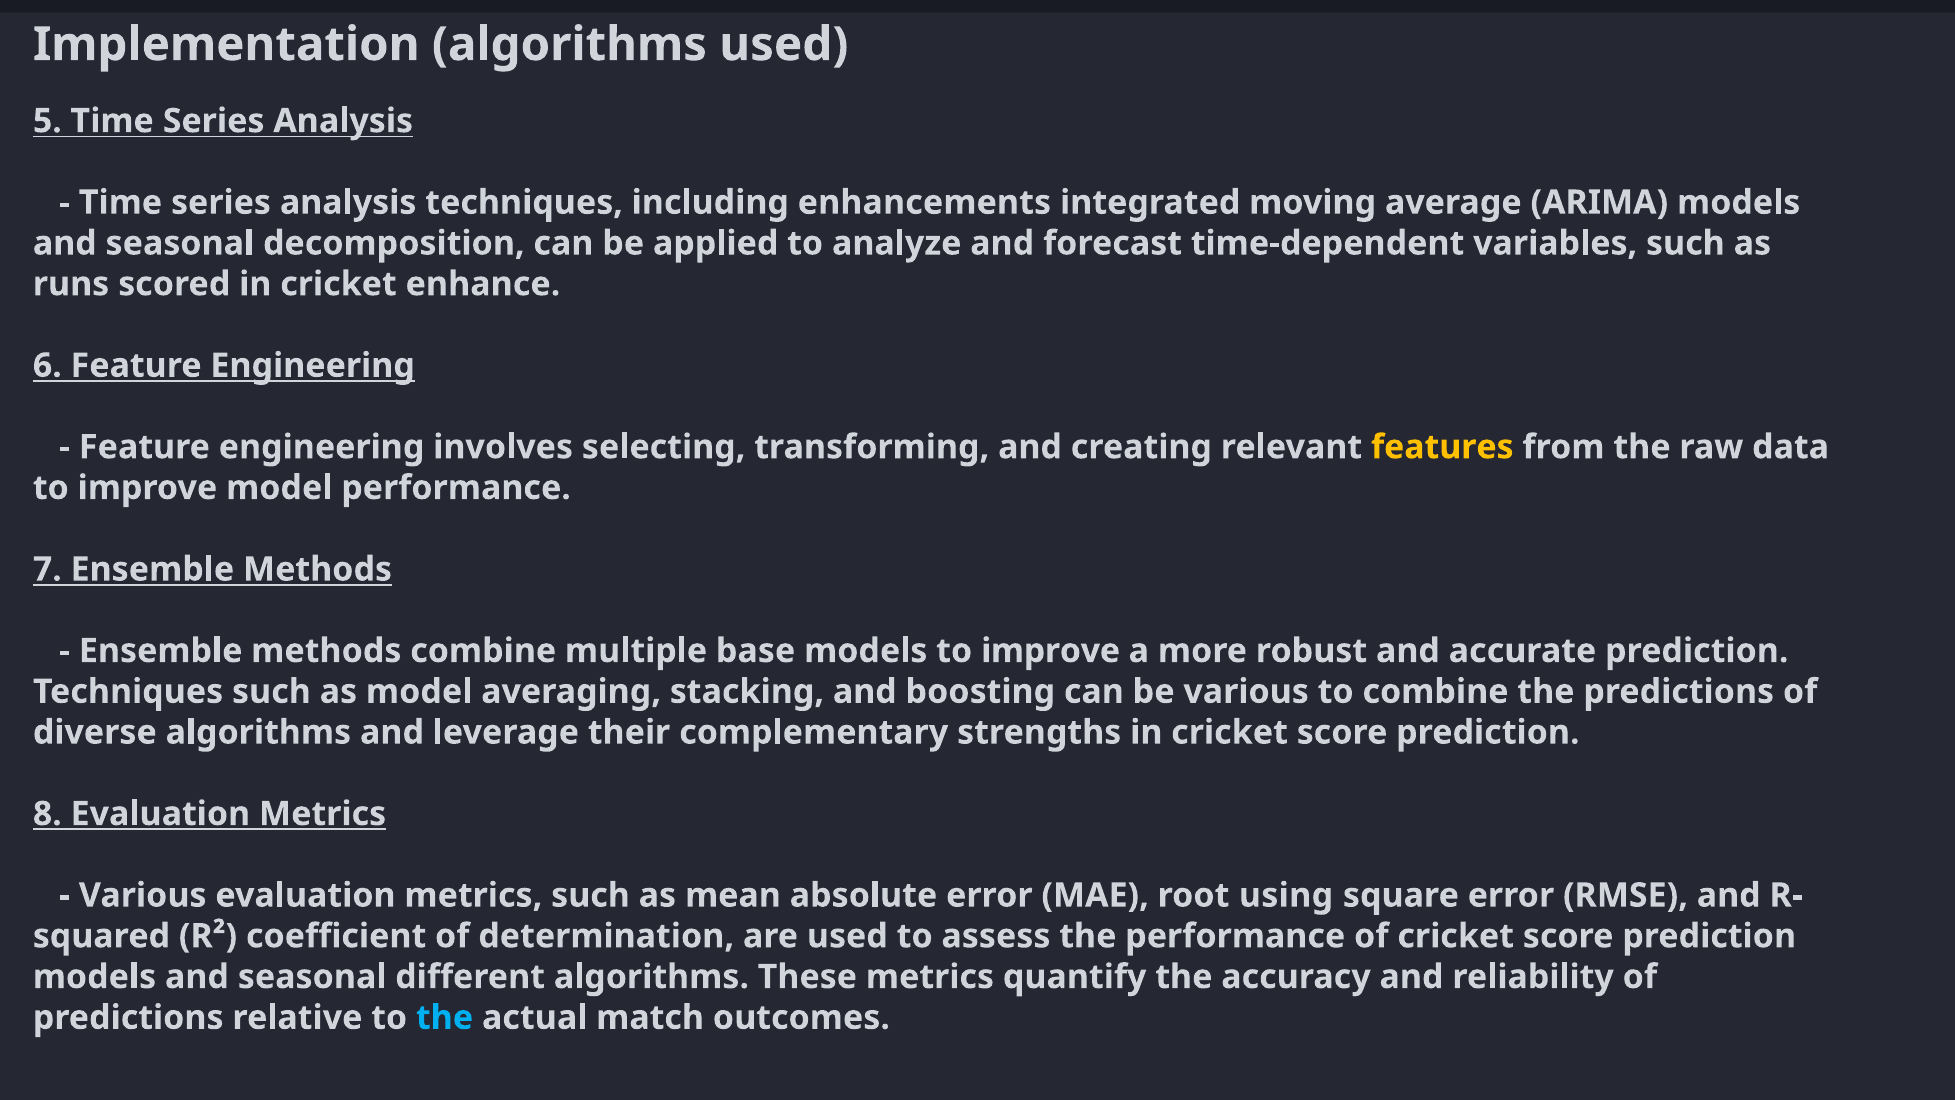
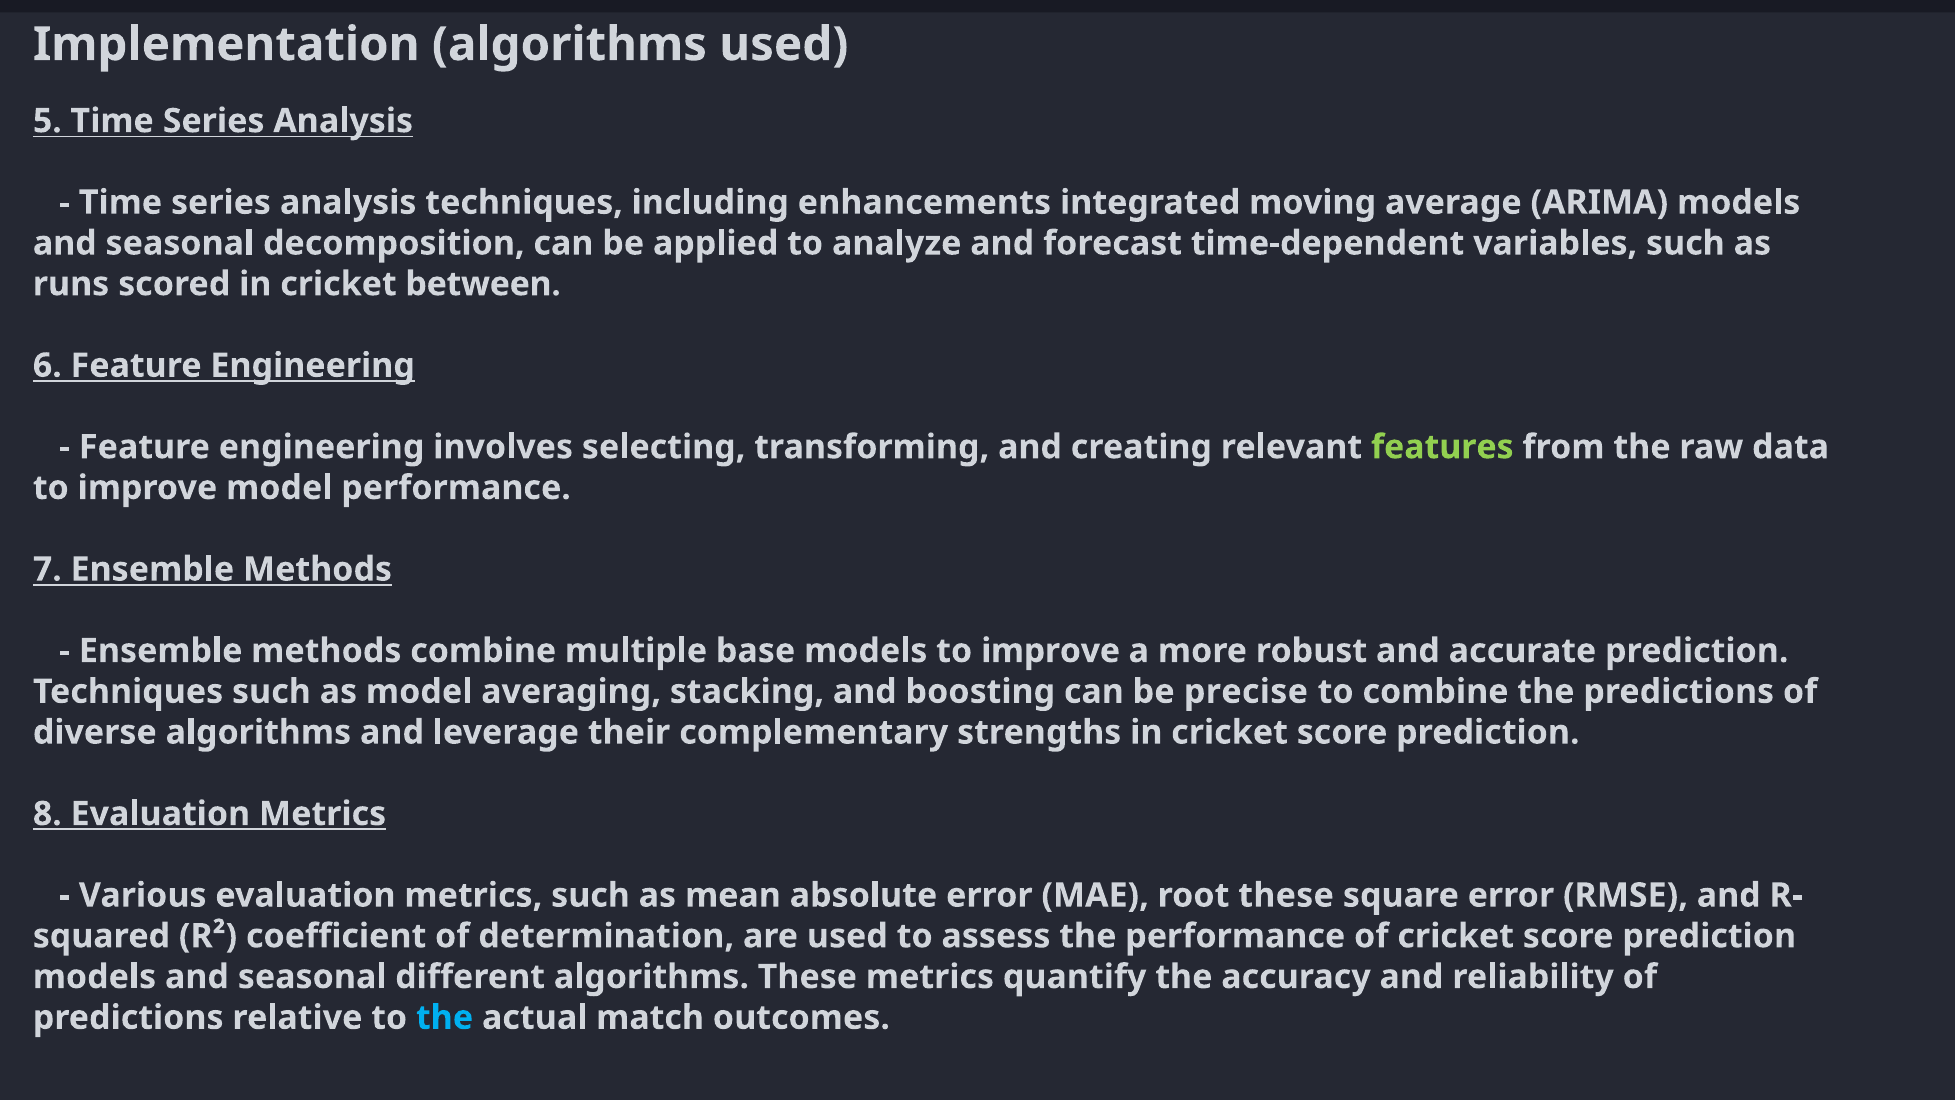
enhance: enhance -> between
features colour: yellow -> light green
be various: various -> precise
root using: using -> these
